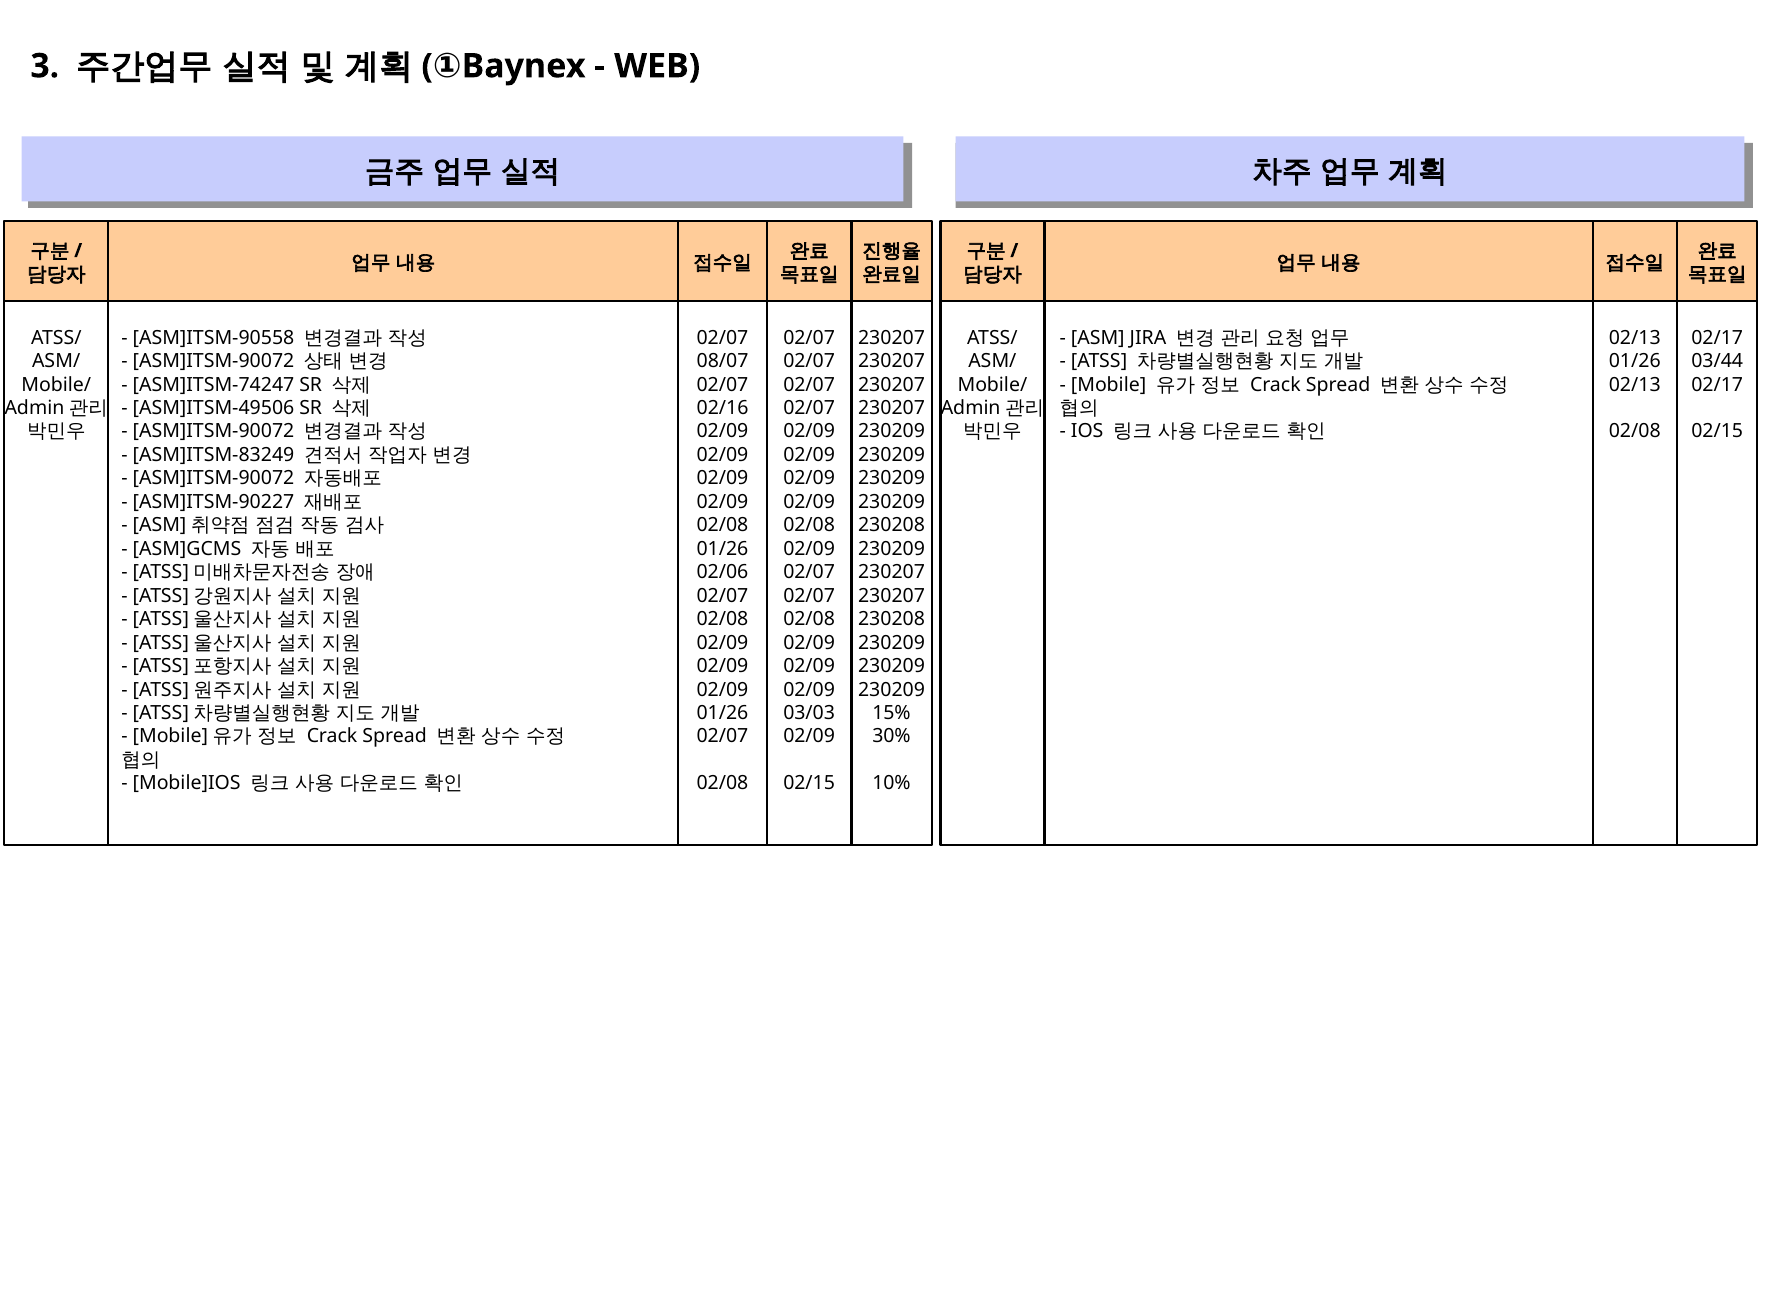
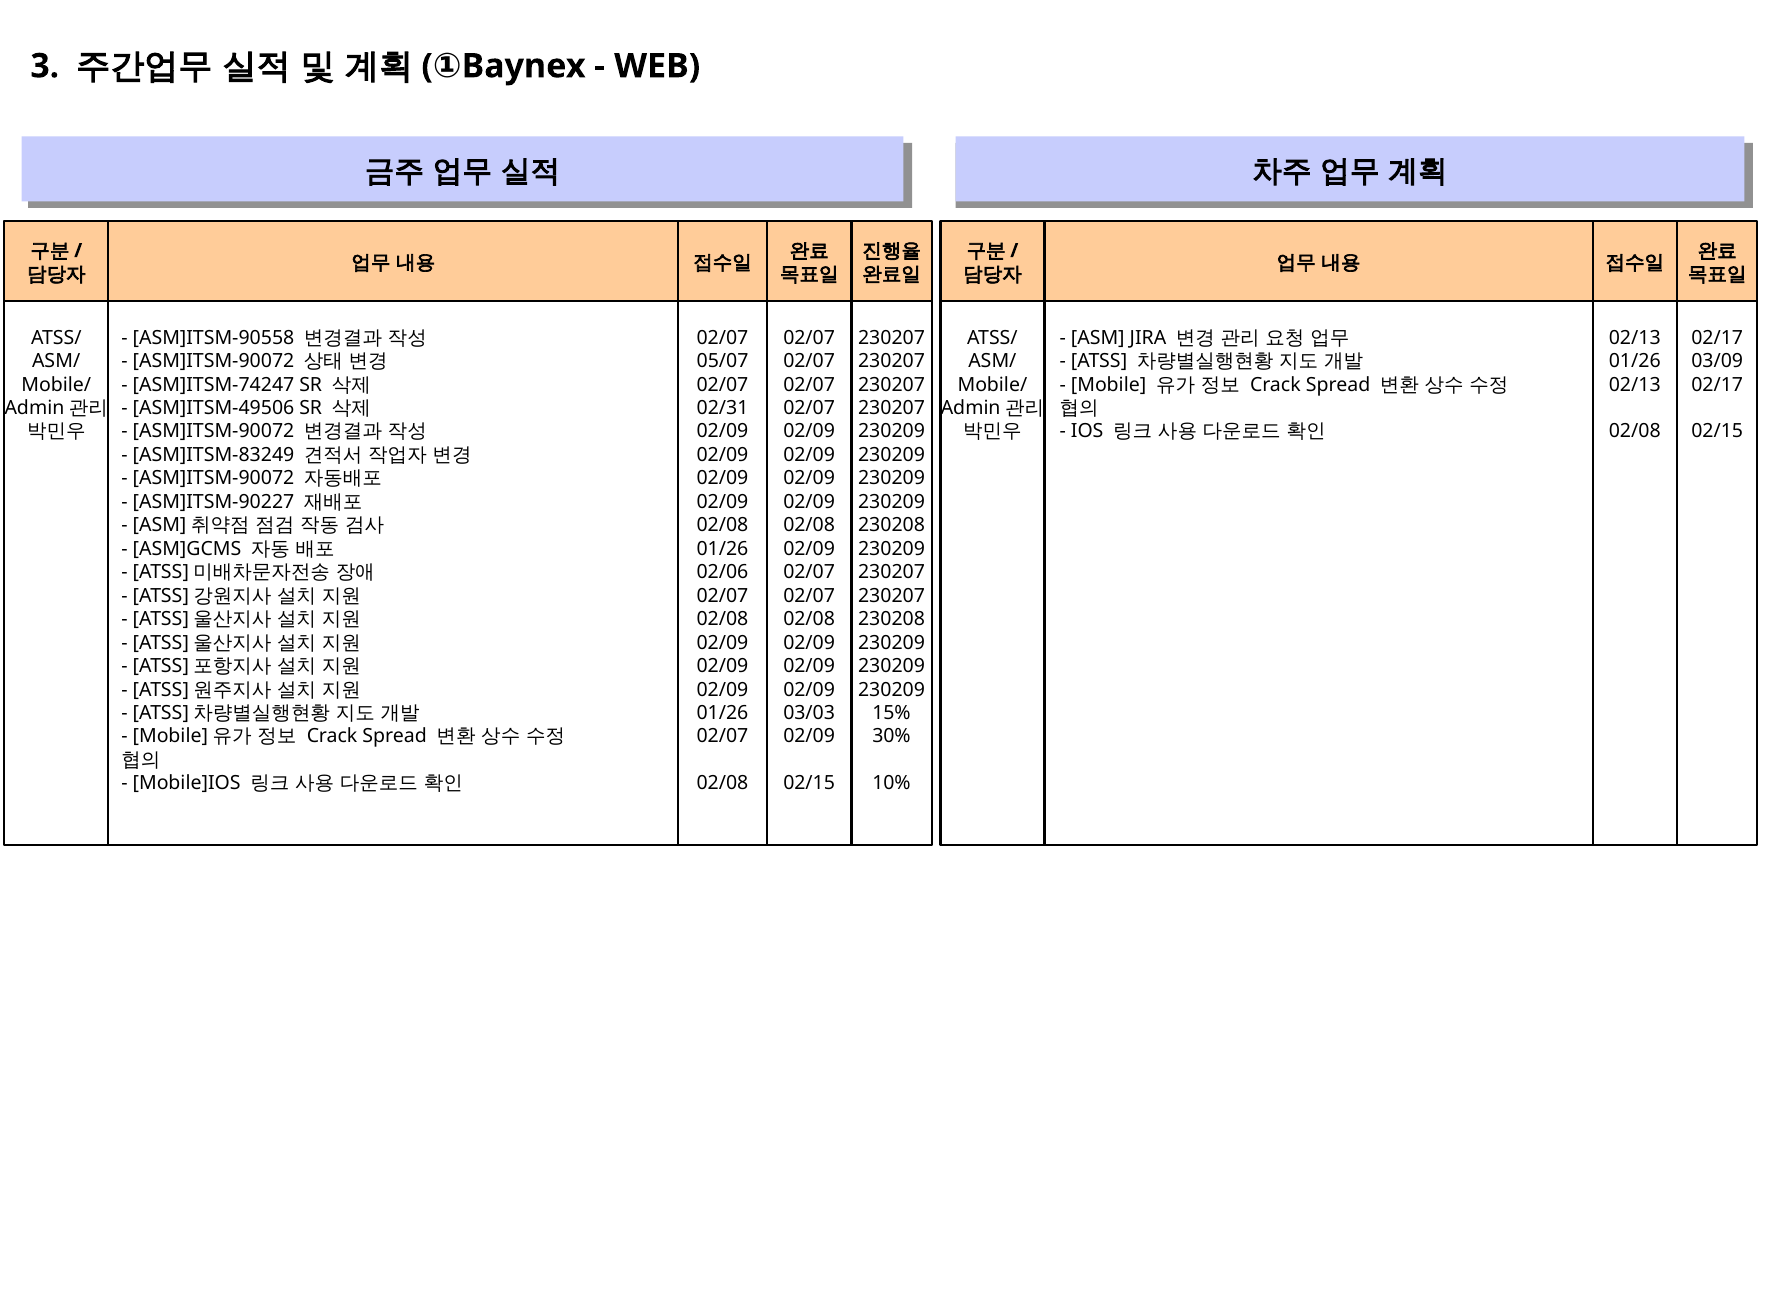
08/07: 08/07 -> 05/07
03/44: 03/44 -> 03/09
02/16: 02/16 -> 02/31
